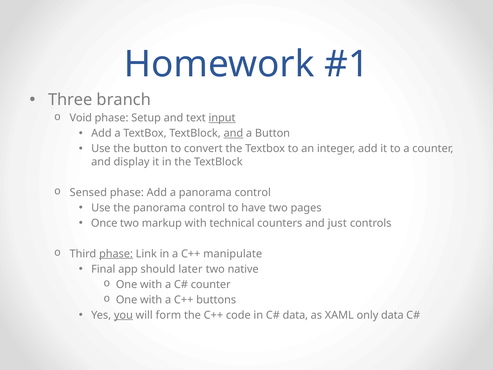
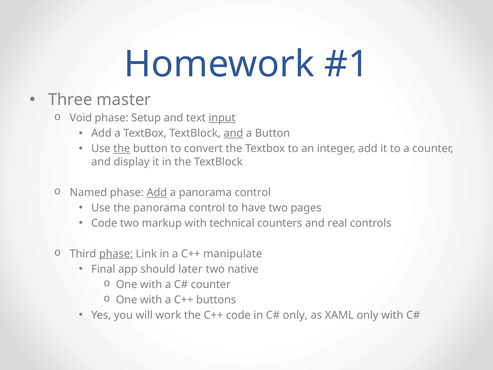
branch: branch -> master
the at (122, 149) underline: none -> present
Sensed: Sensed -> Named
Add at (157, 192) underline: none -> present
Once at (104, 223): Once -> Code
just: just -> real
you underline: present -> none
form: form -> work
data at (295, 315): data -> only
only data: data -> with
